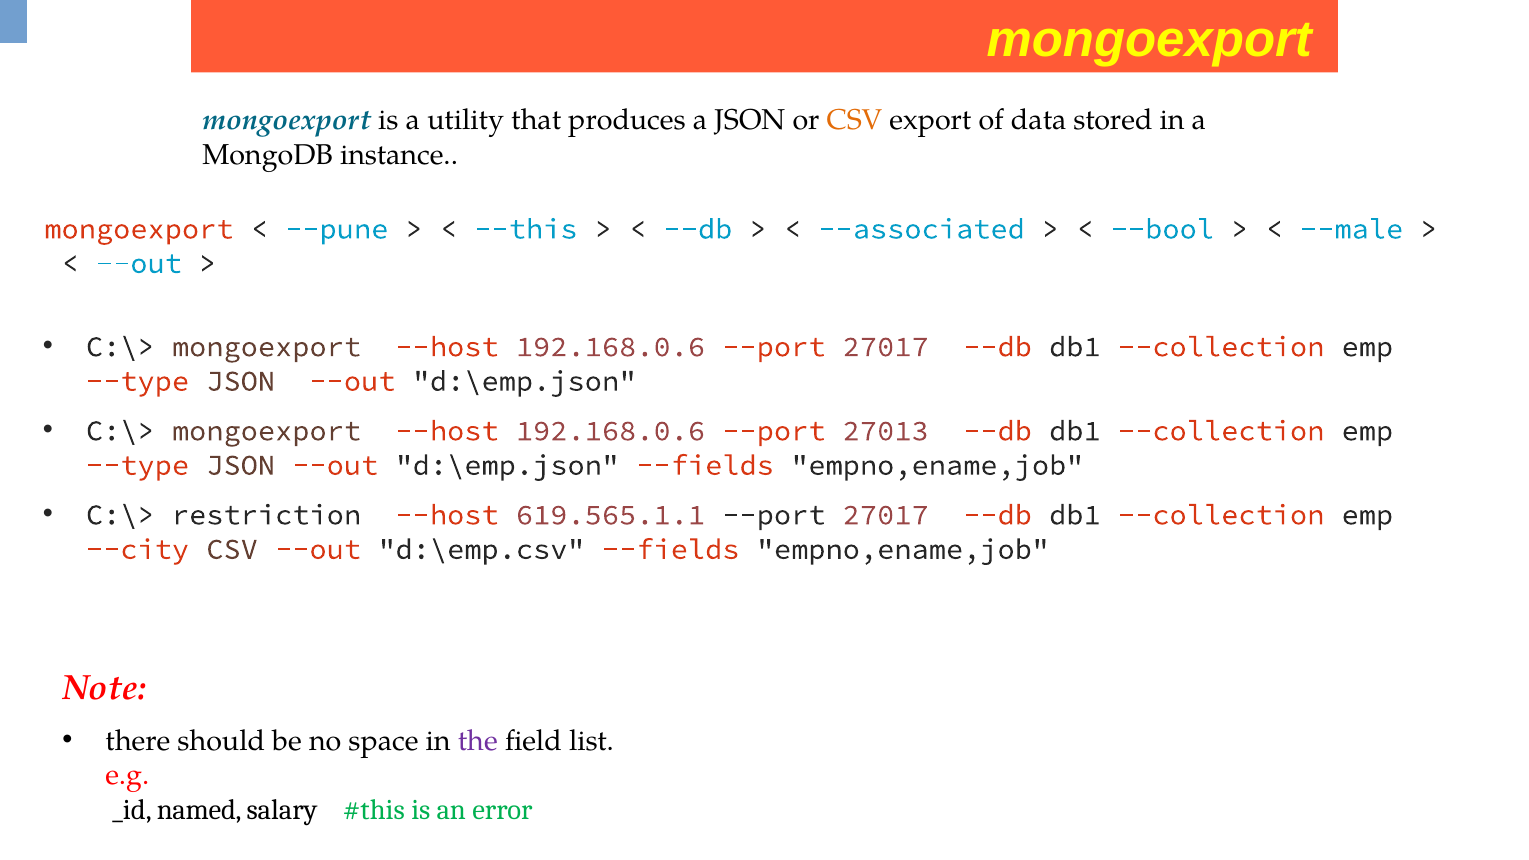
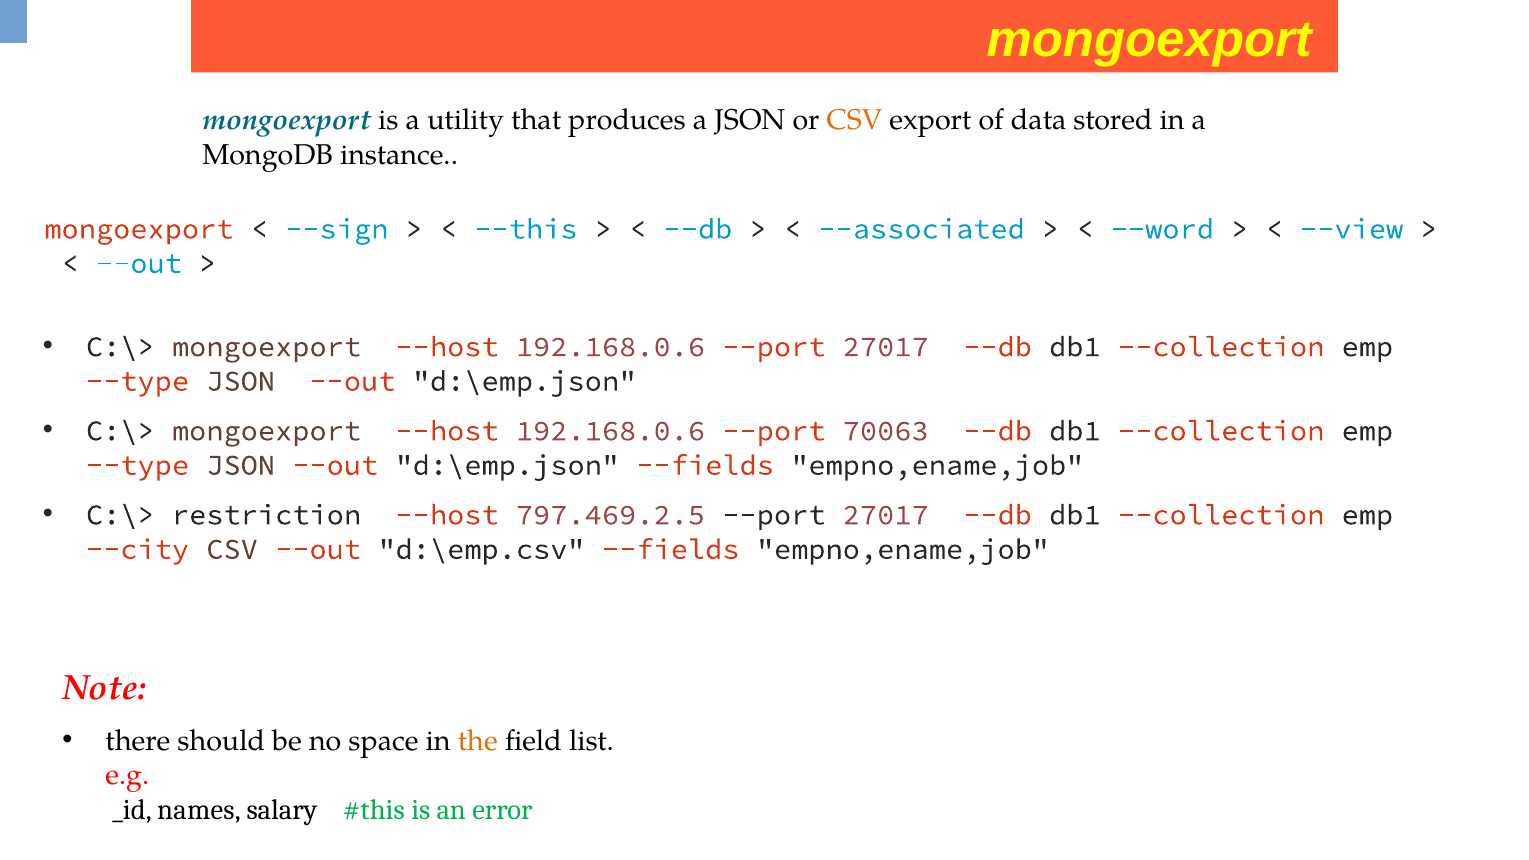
--pune: --pune -> --sign
--bool: --bool -> --word
--male: --male -> --view
27013: 27013 -> 70063
619.565.1.1: 619.565.1.1 -> 797.469.2.5
the colour: purple -> orange
named: named -> names
